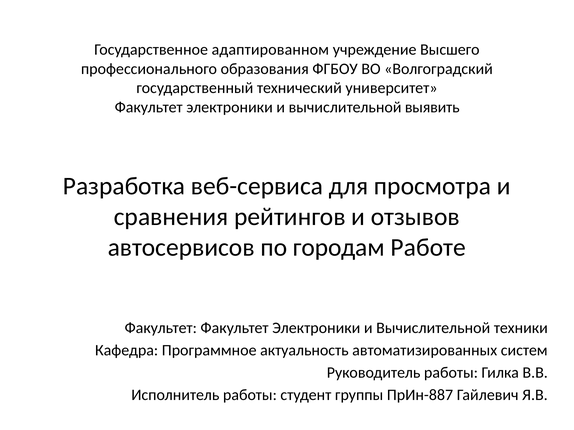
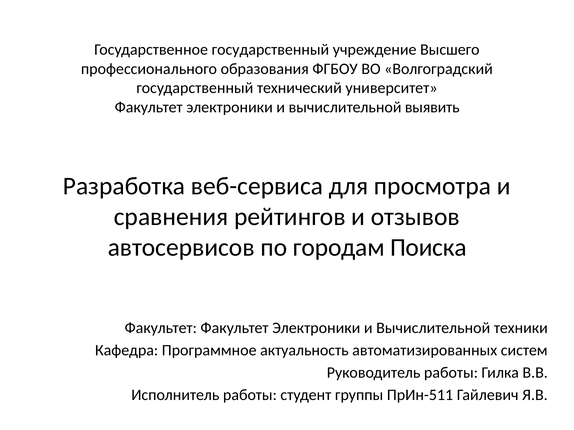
Государственное адаптированном: адаптированном -> государственный
Работе: Работе -> Поиска
ПрИн-887: ПрИн-887 -> ПрИн-511
